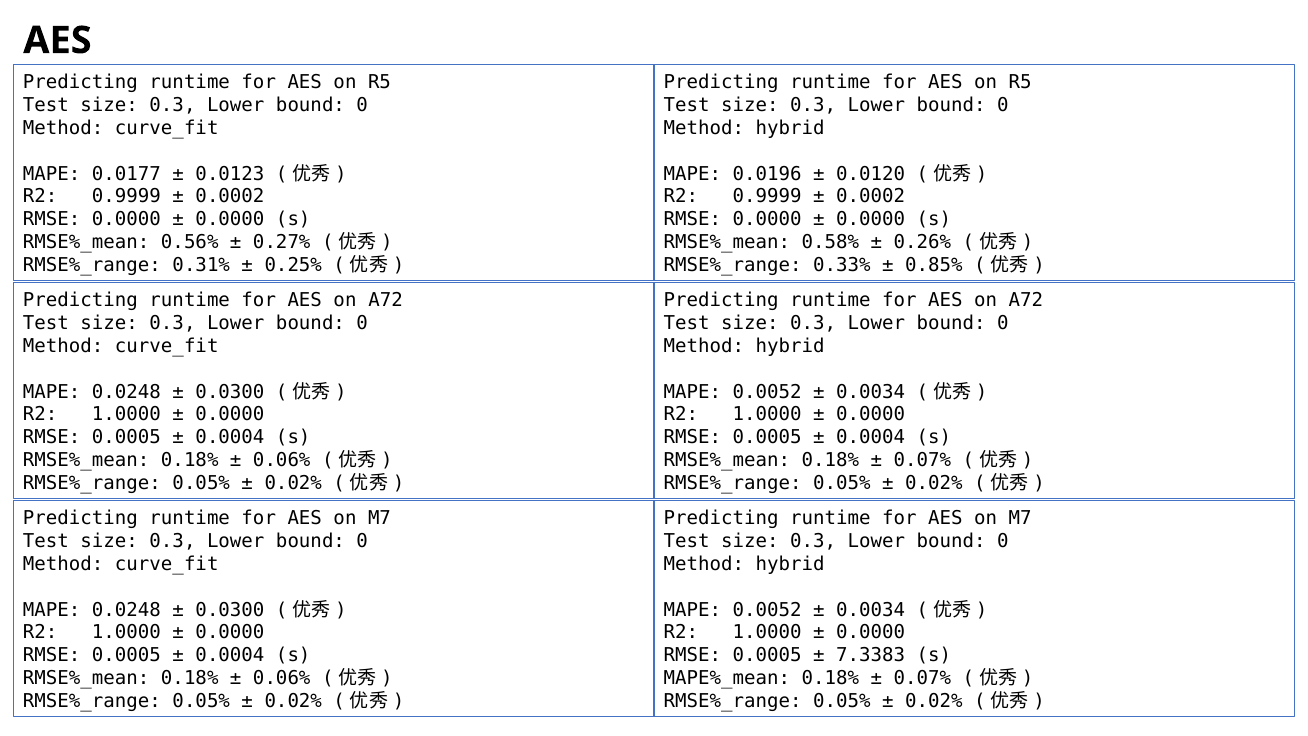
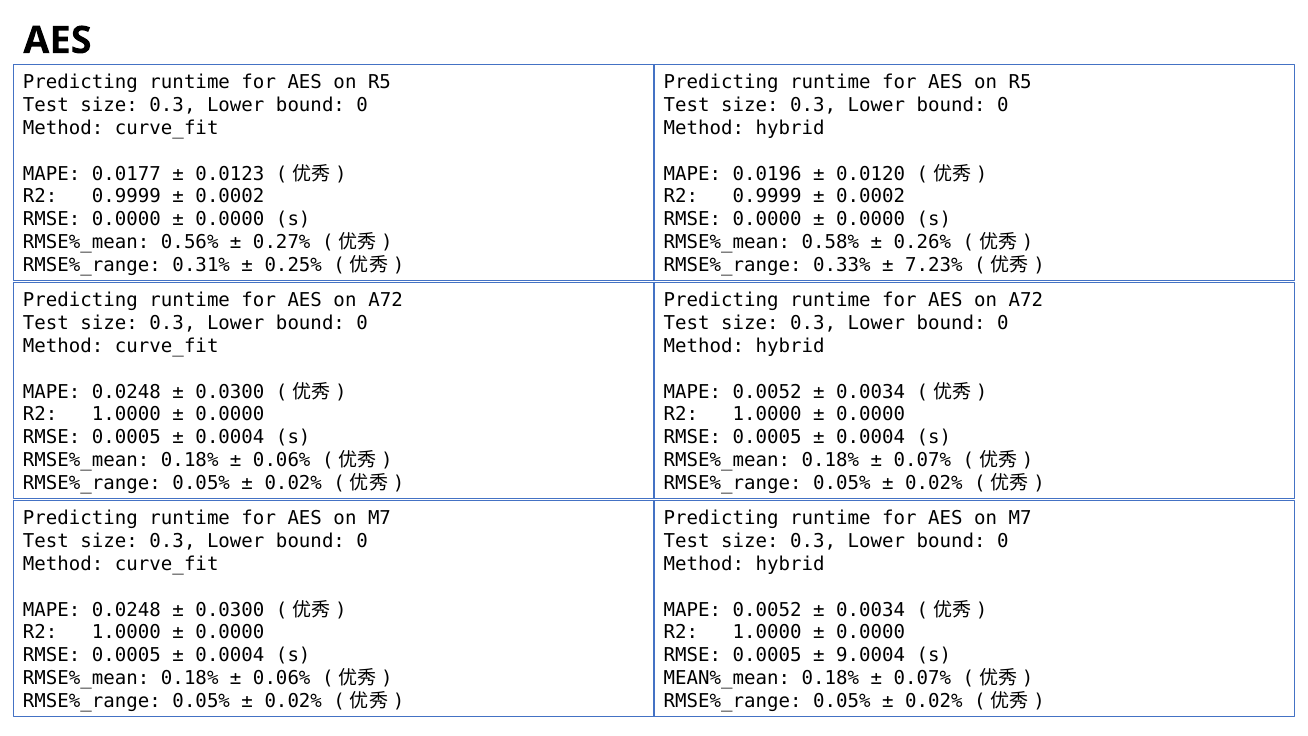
0.85%: 0.85% -> 7.23%
7.3383: 7.3383 -> 9.0004
MAPE%_mean: MAPE%_mean -> MEAN%_mean
